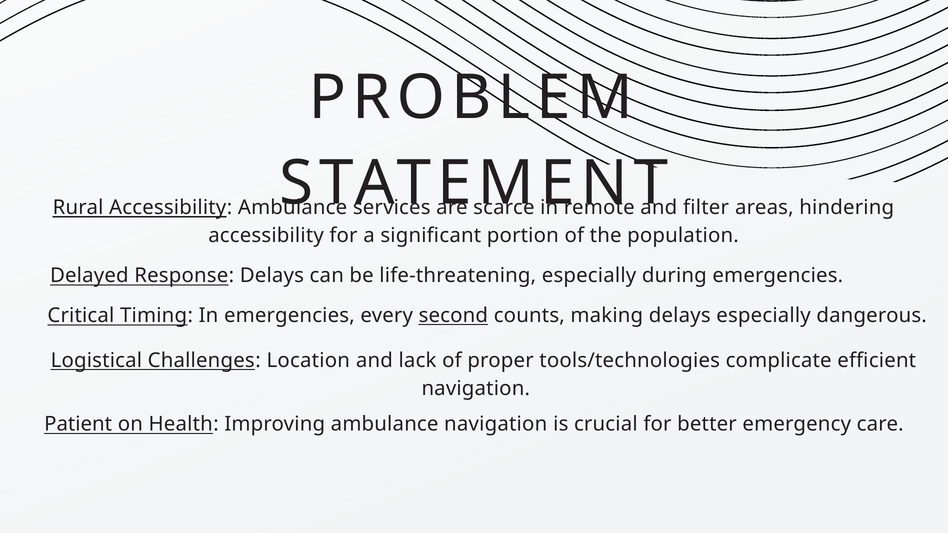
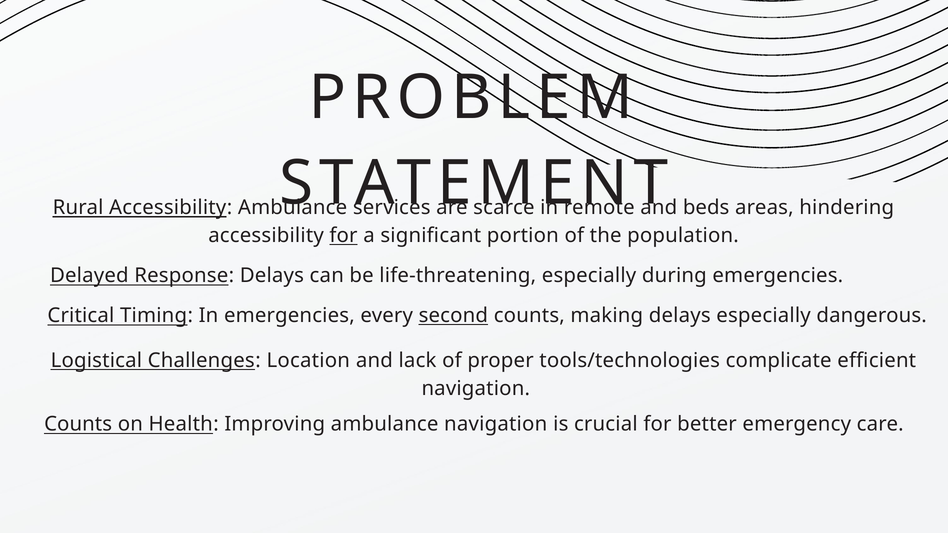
filter: filter -> beds
for at (343, 236) underline: none -> present
Patient at (78, 424): Patient -> Counts
